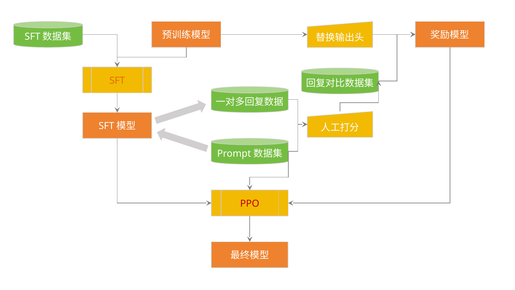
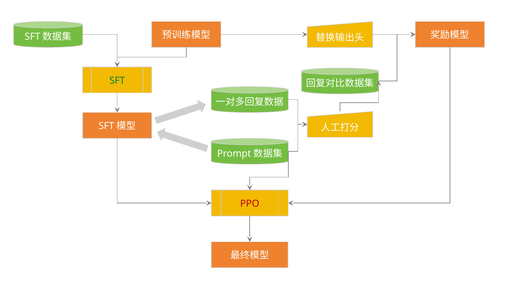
SFT colour: orange -> green
